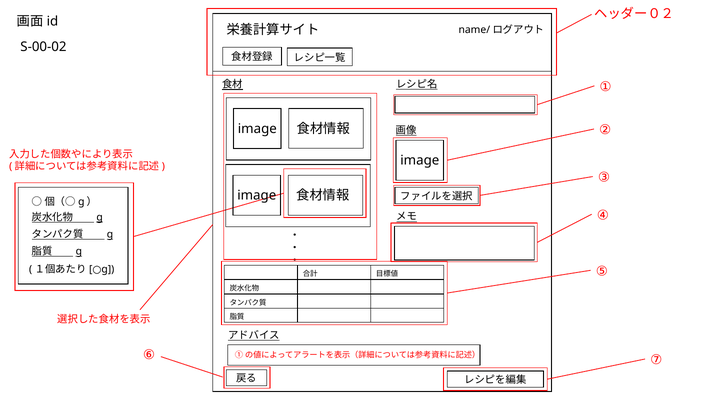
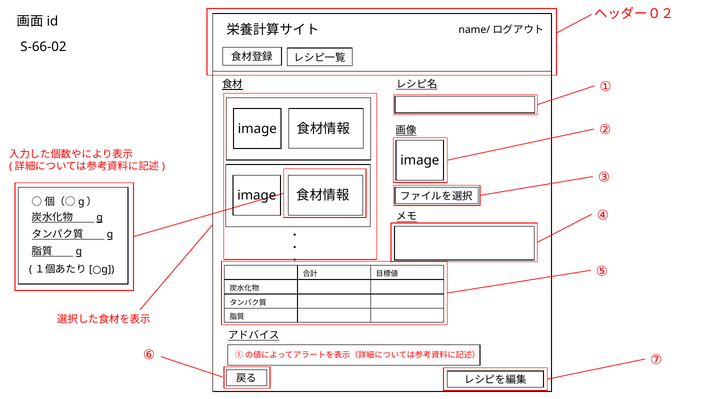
S-00-02: S-00-02 -> S-66-02
